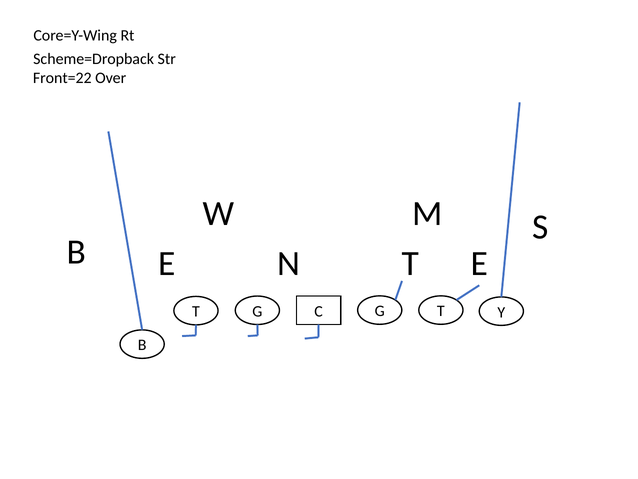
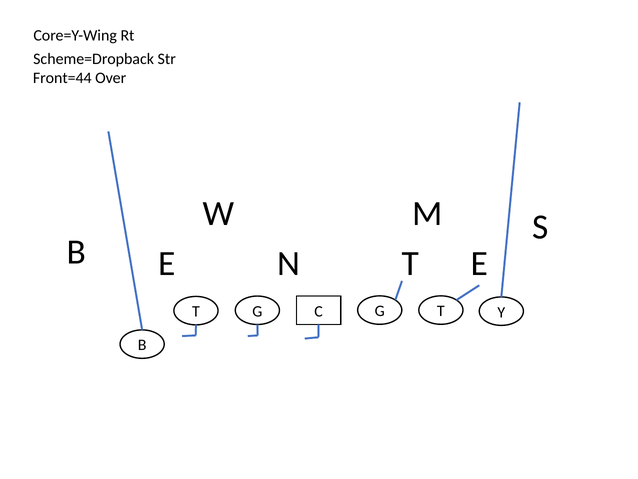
Front=22: Front=22 -> Front=44
